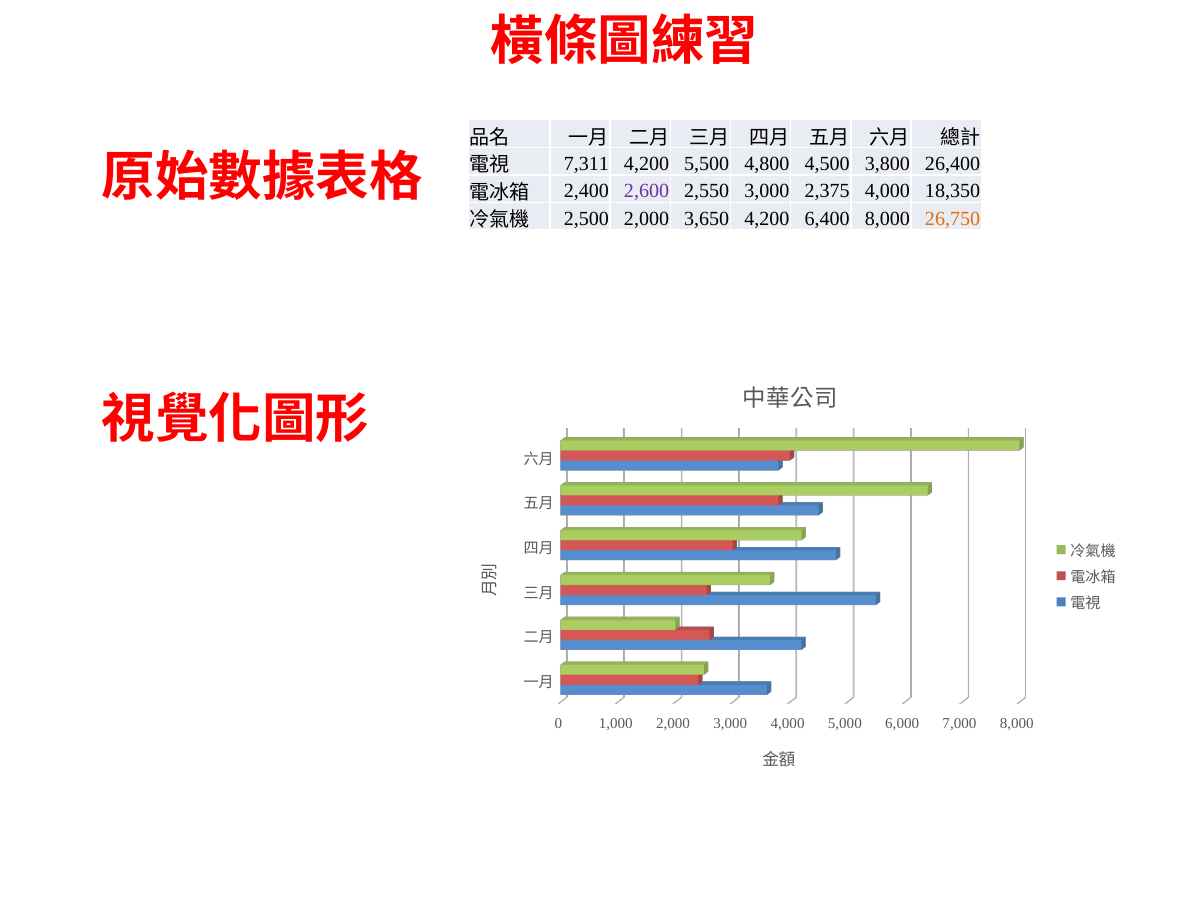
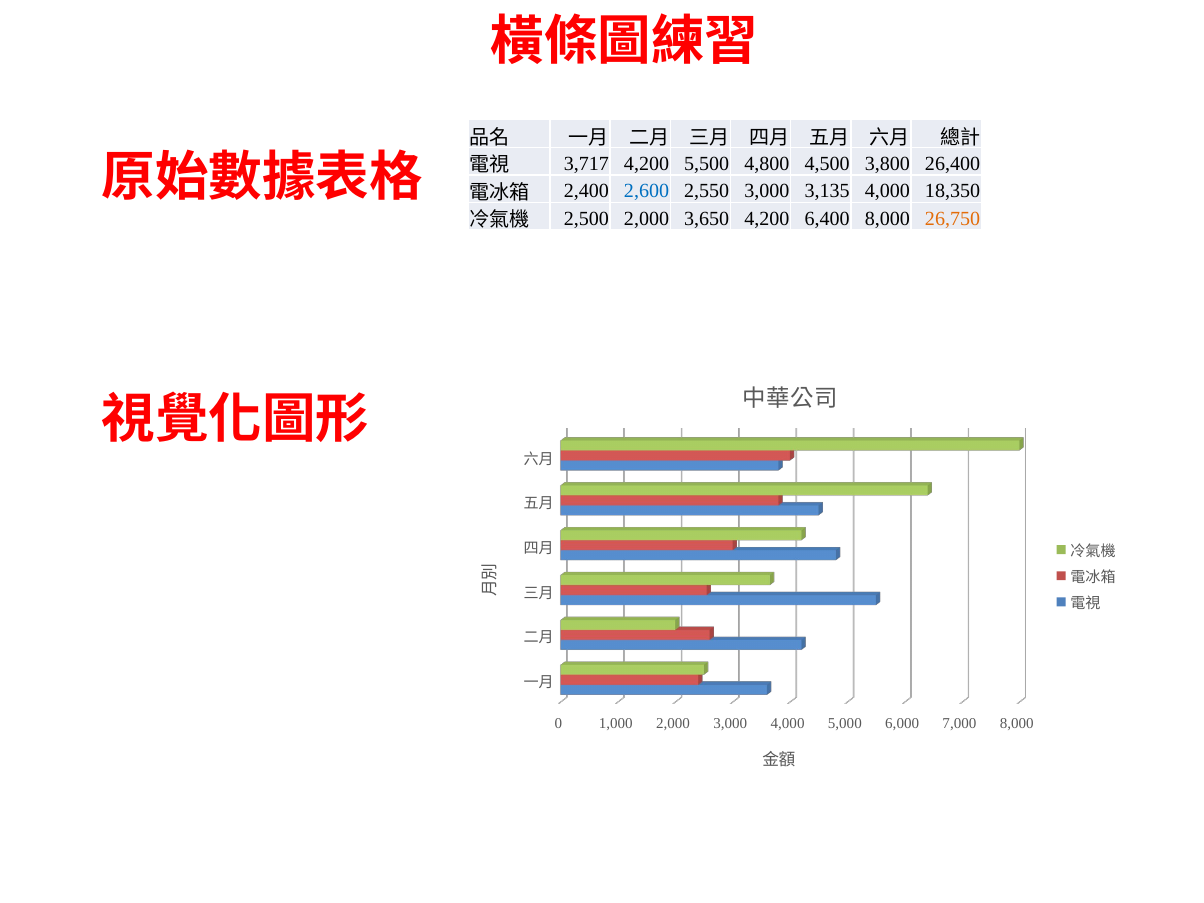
7,311: 7,311 -> 3,717
2,600 colour: purple -> blue
2,375: 2,375 -> 3,135
